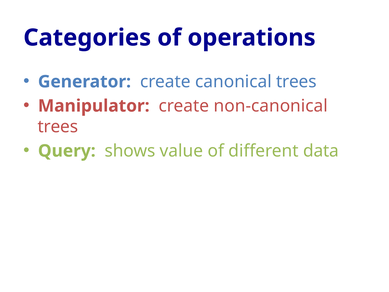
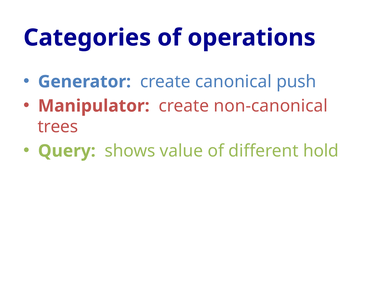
canonical trees: trees -> push
data: data -> hold
